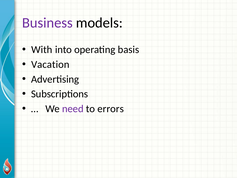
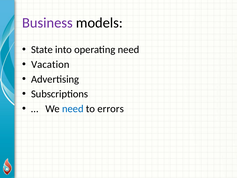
With: With -> State
operating basis: basis -> need
need at (73, 109) colour: purple -> blue
